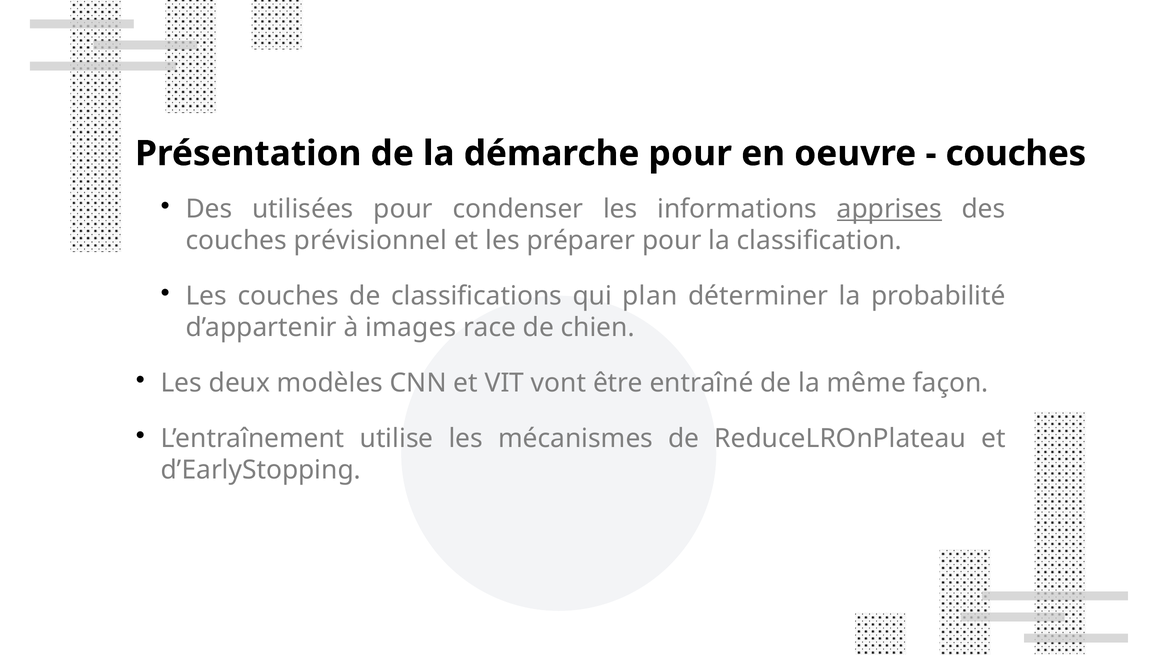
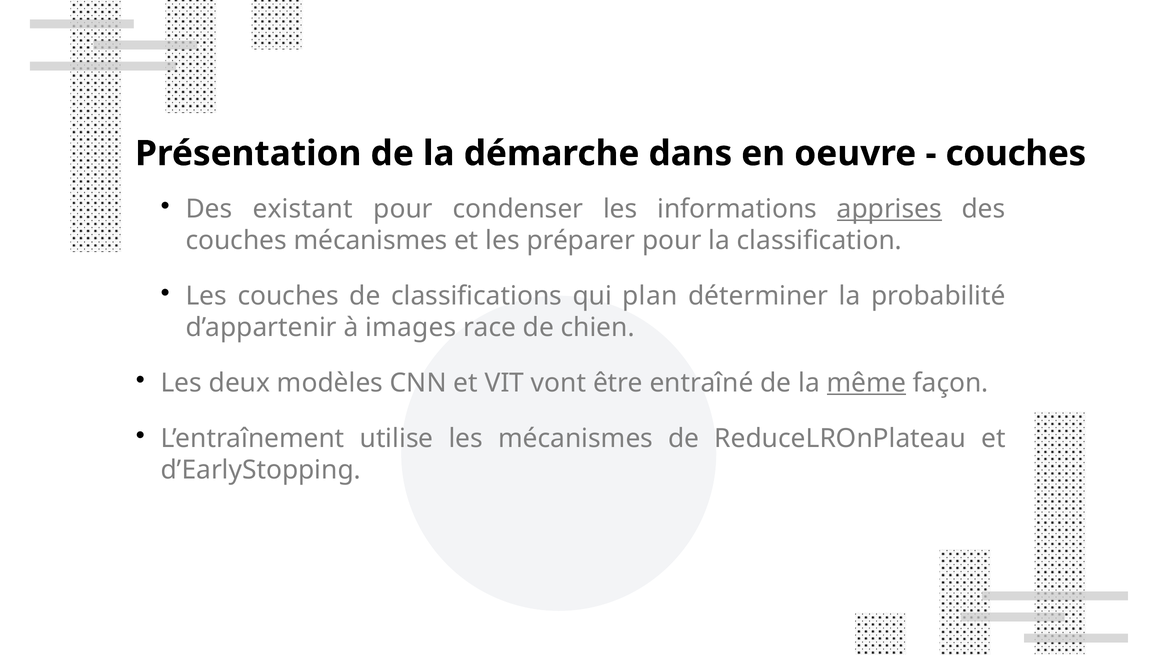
démarche pour: pour -> dans
utilisées: utilisées -> existant
couches prévisionnel: prévisionnel -> mécanismes
même underline: none -> present
